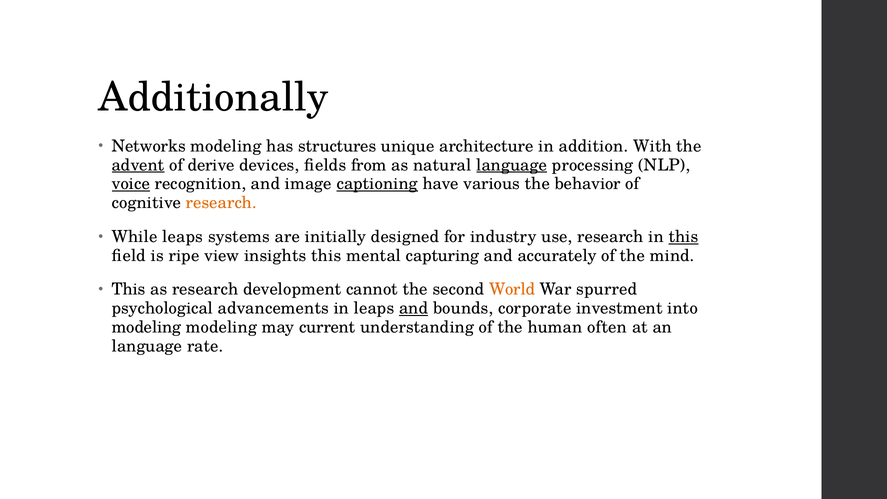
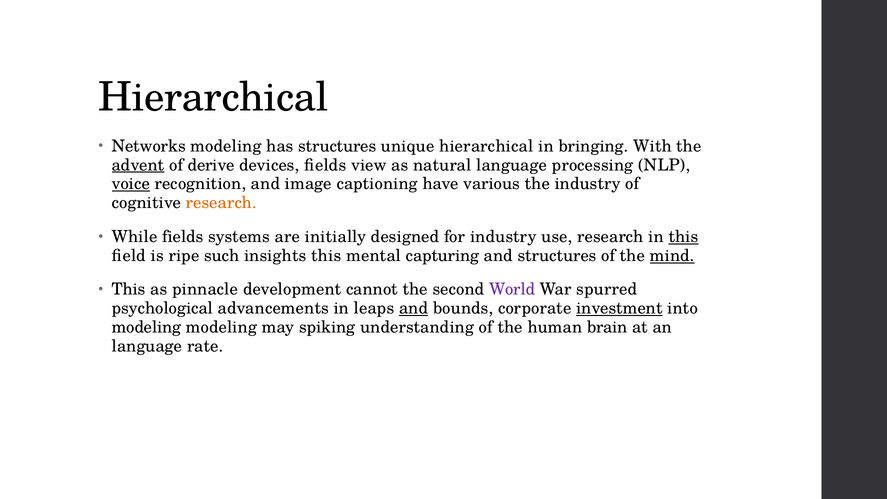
Additionally at (213, 98): Additionally -> Hierarchical
unique architecture: architecture -> hierarchical
addition: addition -> bringing
from: from -> view
language at (512, 165) underline: present -> none
captioning underline: present -> none
the behavior: behavior -> industry
While leaps: leaps -> fields
view: view -> such
and accurately: accurately -> structures
mind underline: none -> present
as research: research -> pinnacle
World colour: orange -> purple
investment underline: none -> present
current: current -> spiking
often: often -> brain
